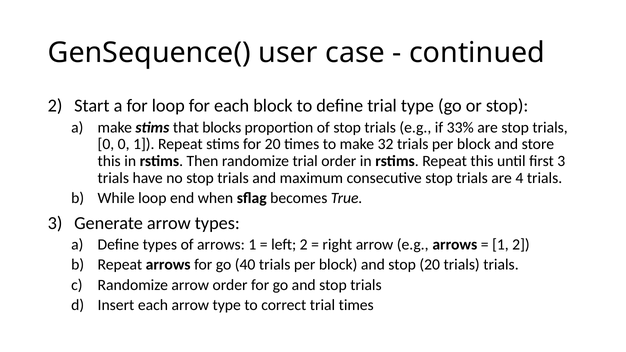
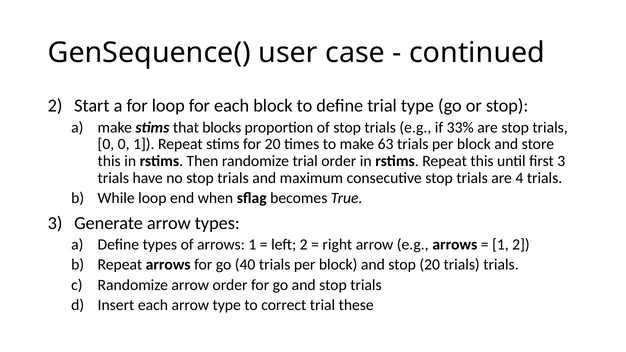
32: 32 -> 63
trial times: times -> these
